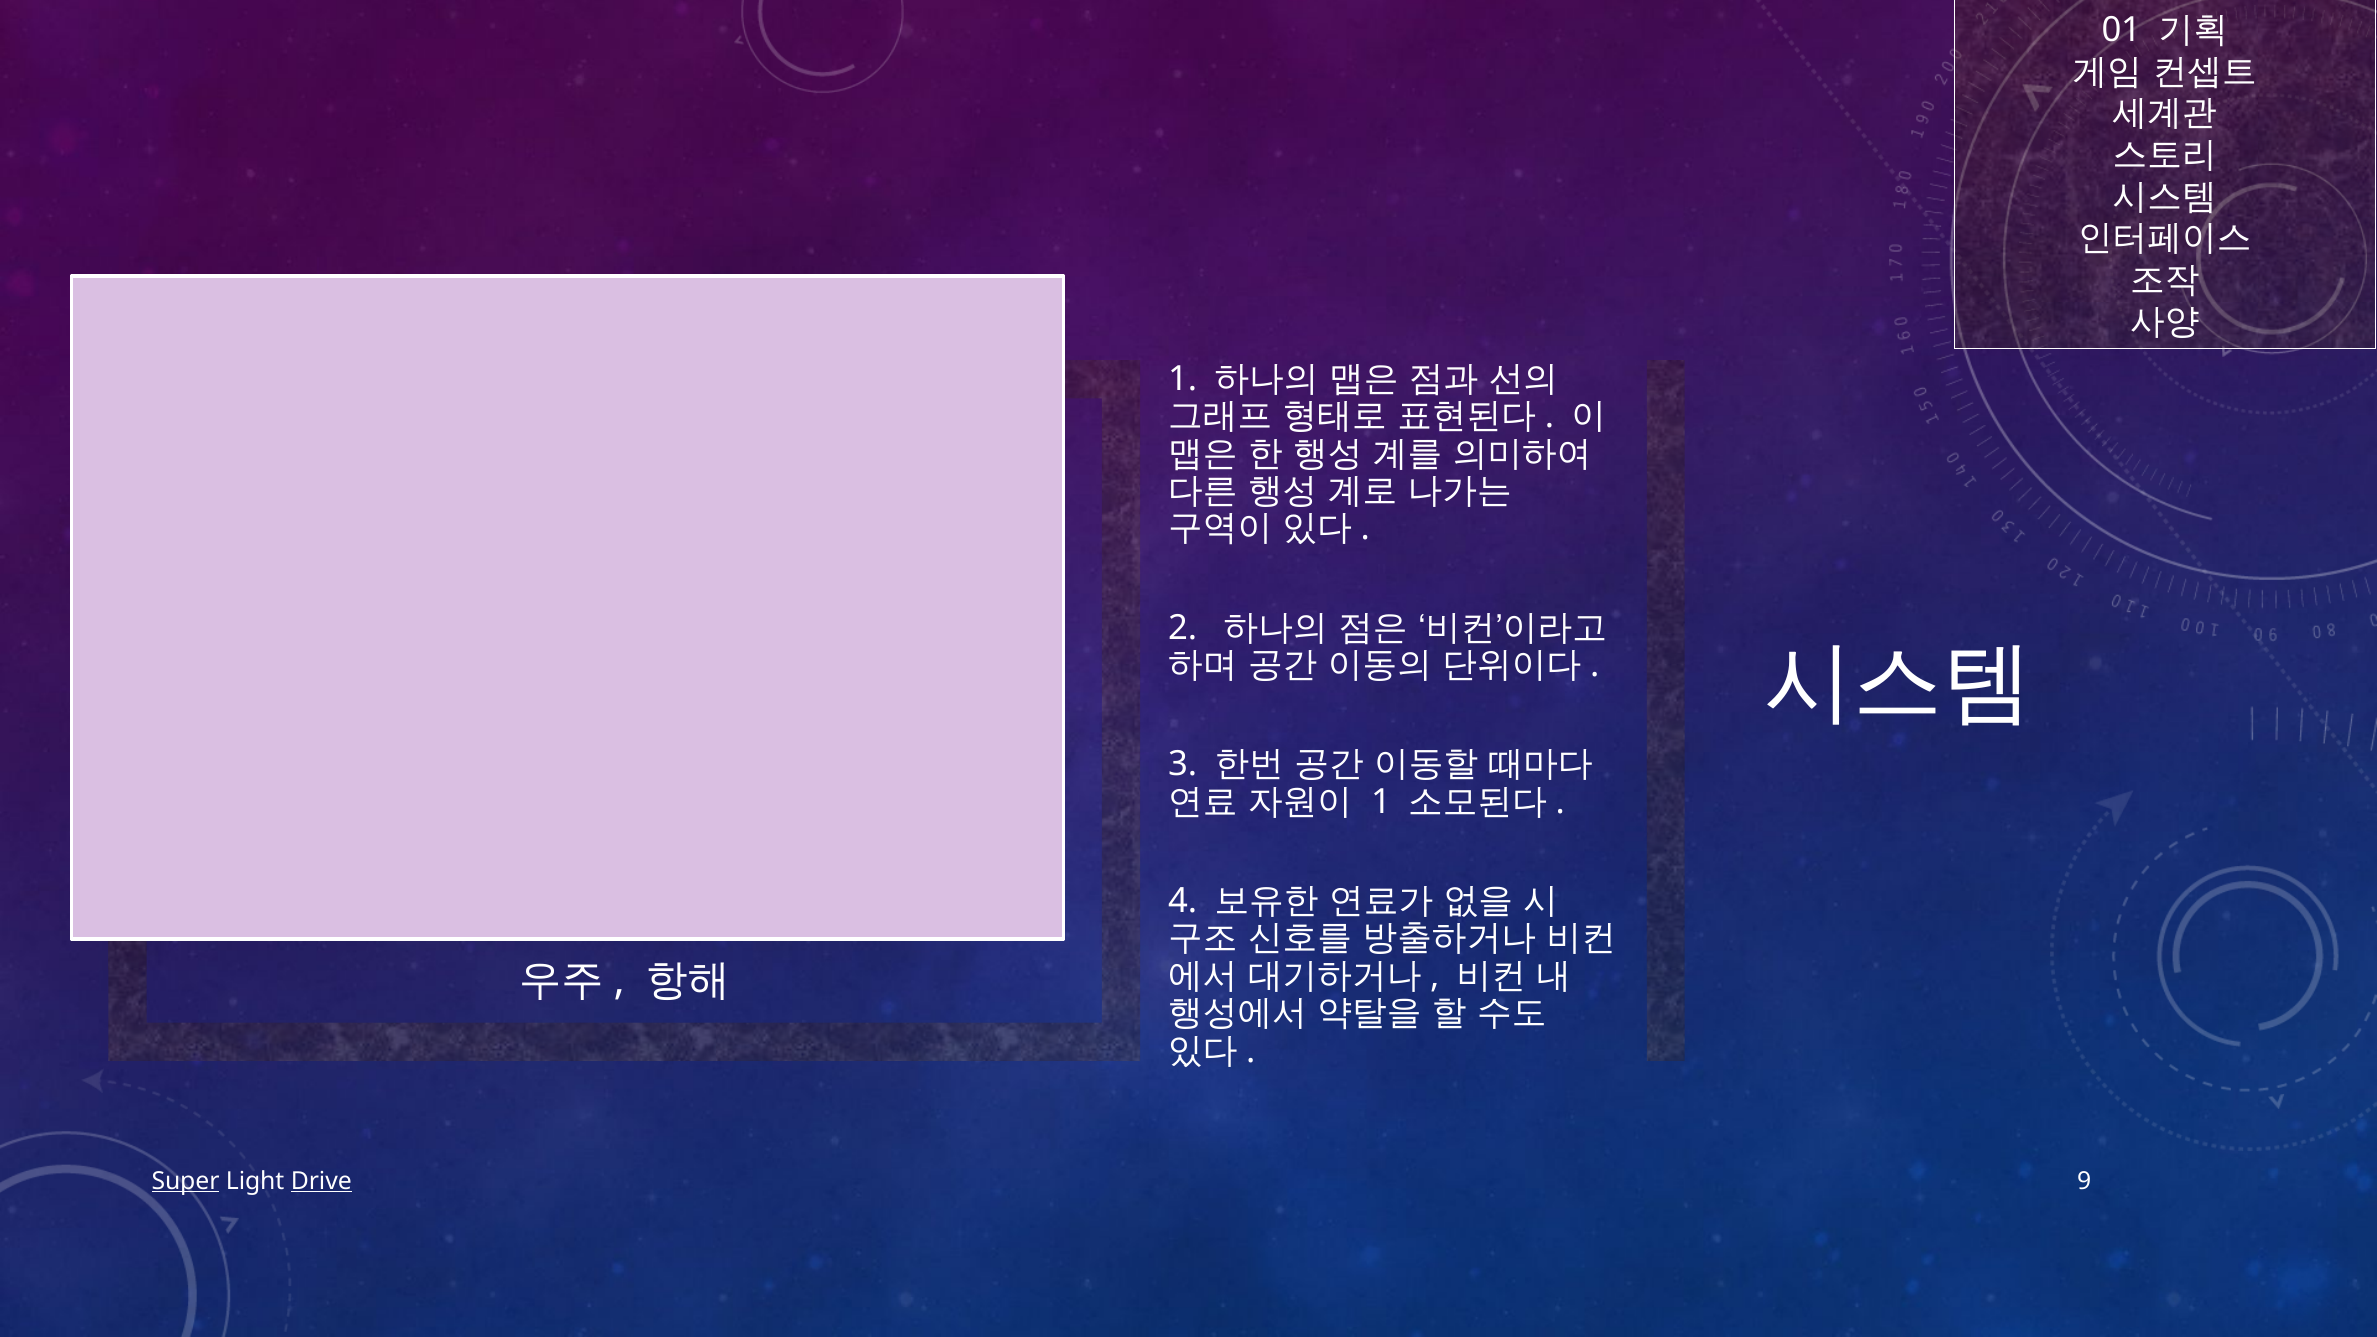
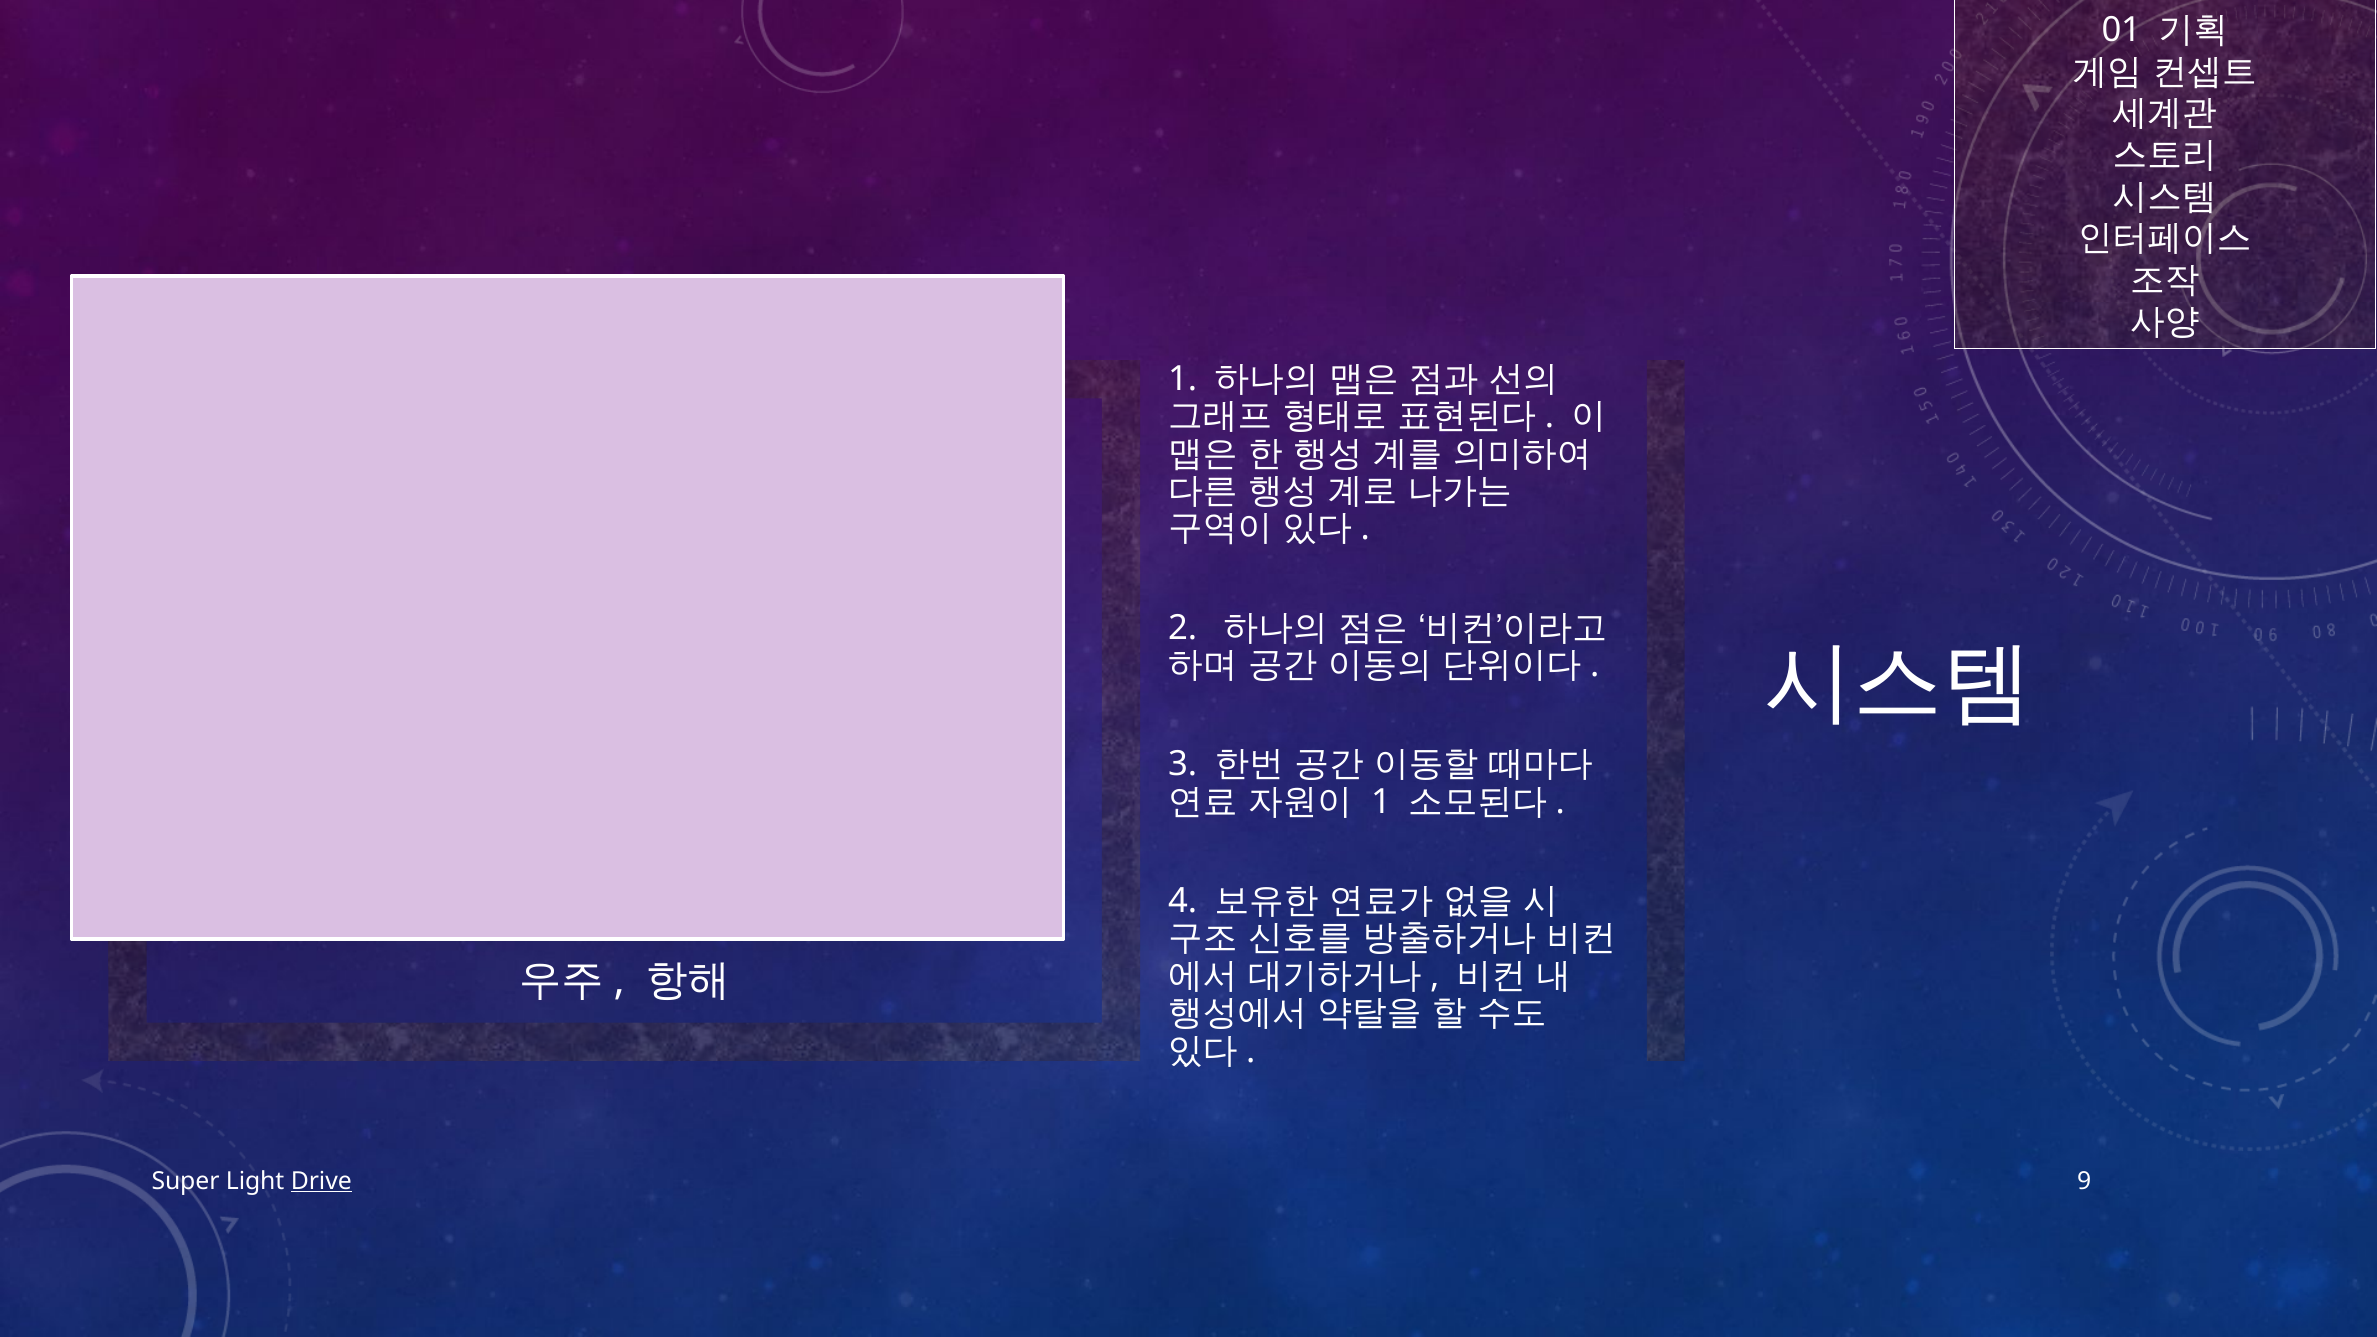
Super underline: present -> none
